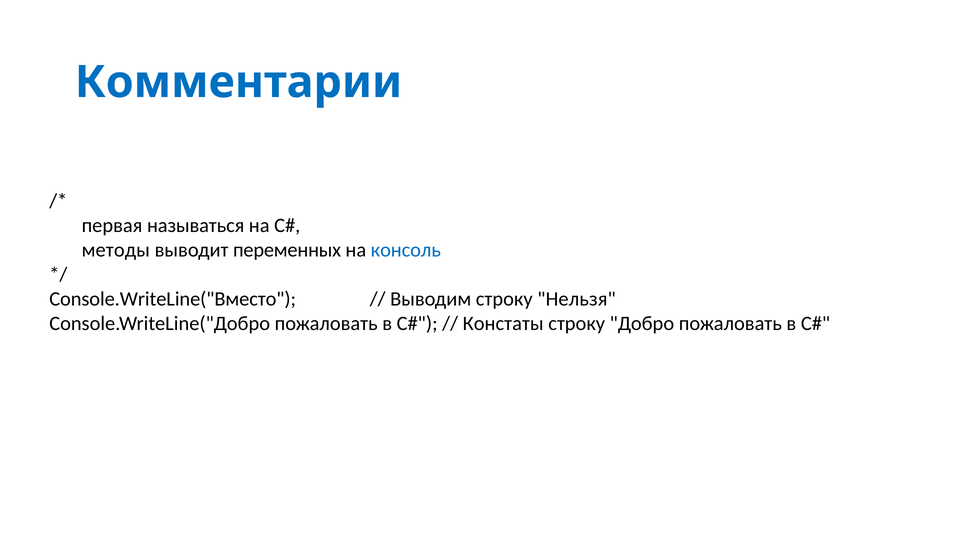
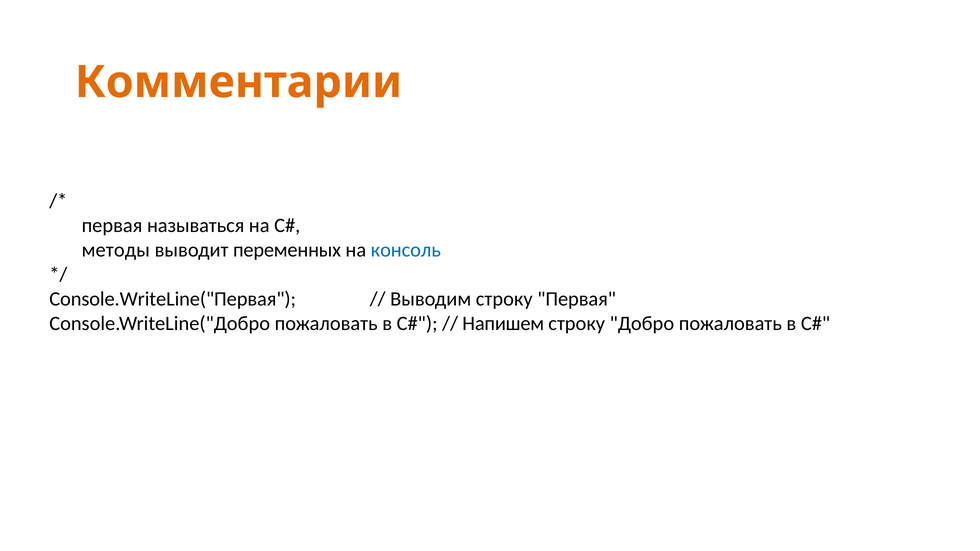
Комментарии colour: blue -> orange
Console.WriteLine("Вместо: Console.WriteLine("Вместо -> Console.WriteLine("Первая
строку Нельзя: Нельзя -> Первая
Констаты: Констаты -> Напишем
